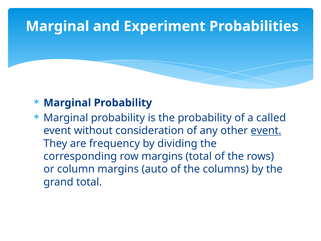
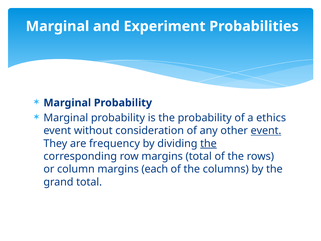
called: called -> ethics
the at (208, 143) underline: none -> present
auto: auto -> each
